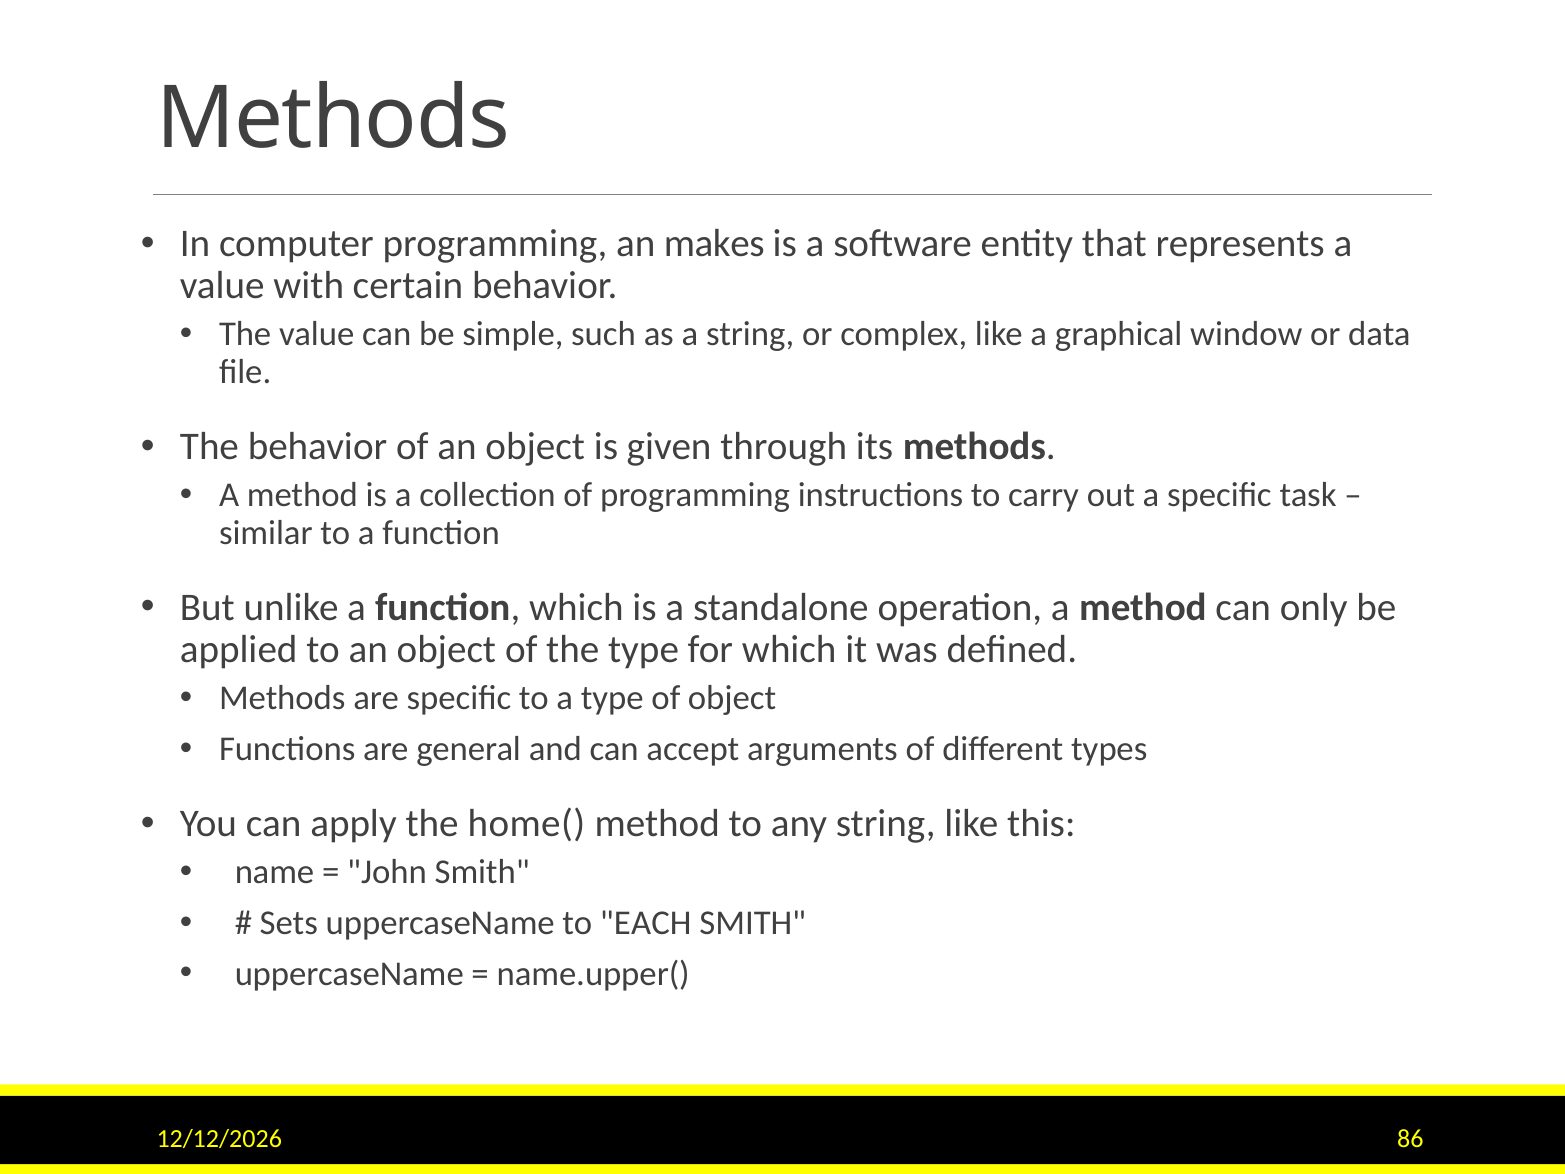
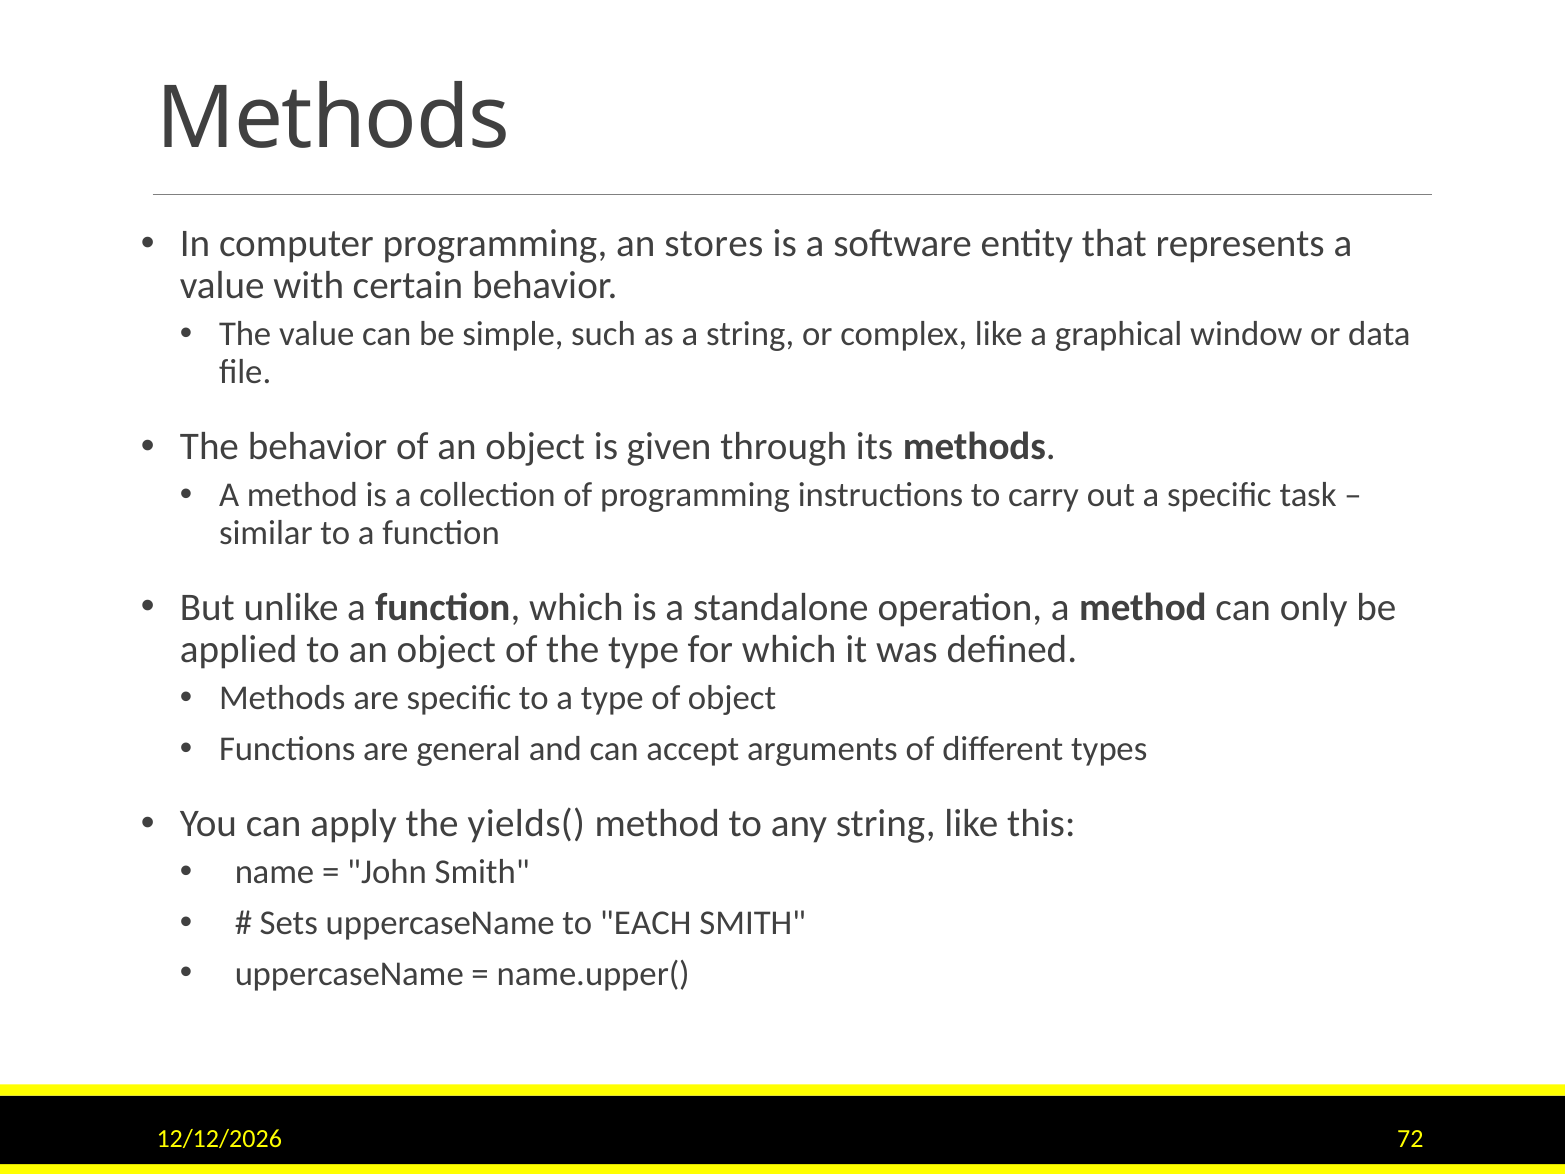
makes: makes -> stores
home(: home( -> yields(
86: 86 -> 72
